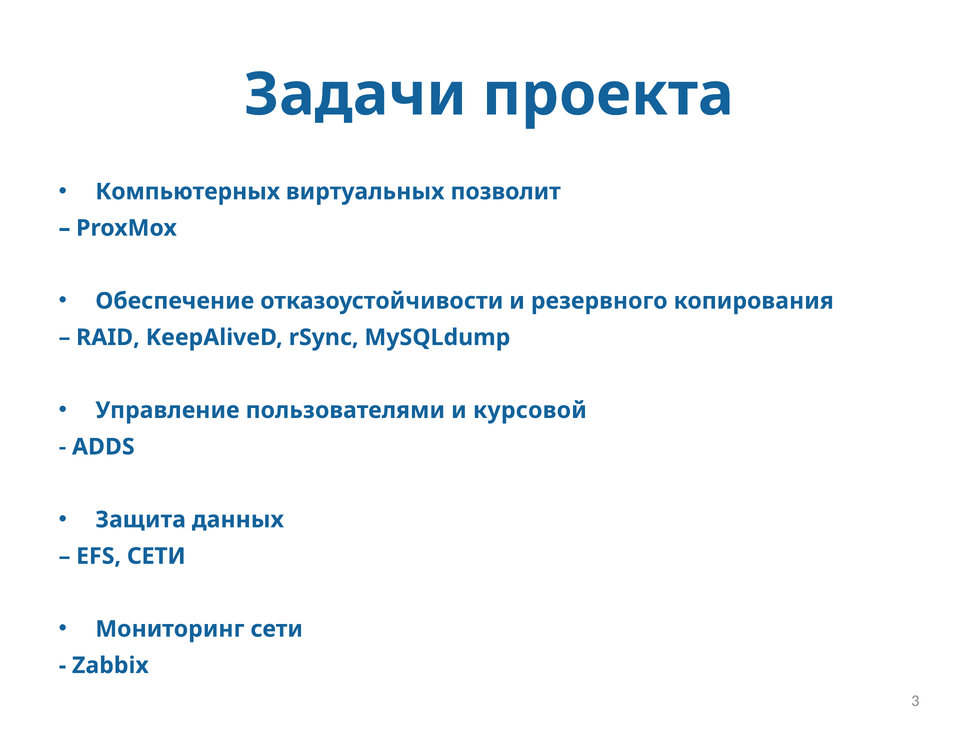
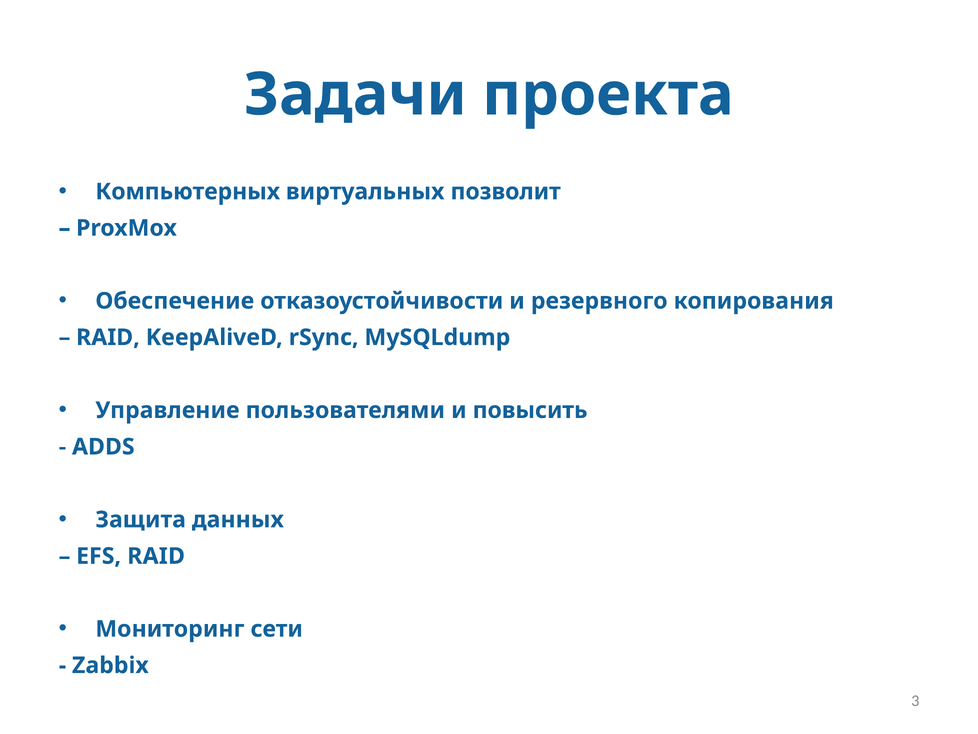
курсовой: курсовой -> повысить
EFS СЕТИ: СЕТИ -> RAID
